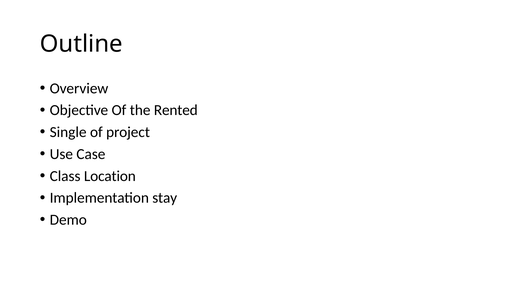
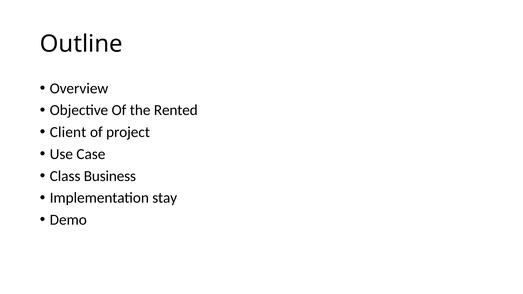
Single: Single -> Client
Location: Location -> Business
